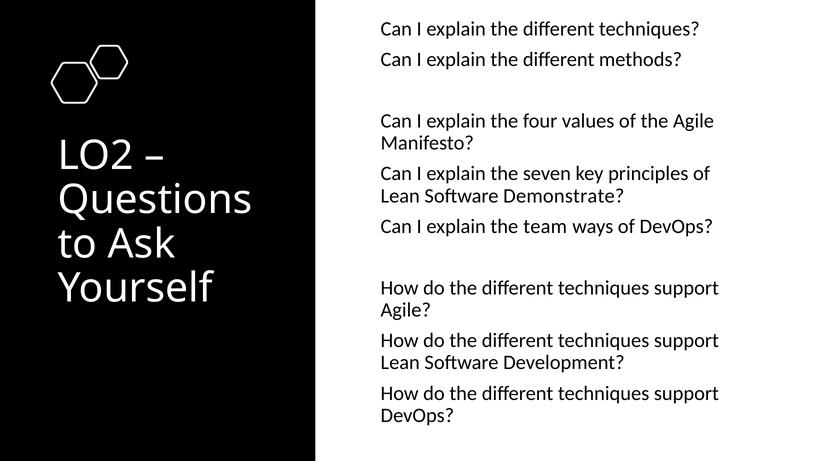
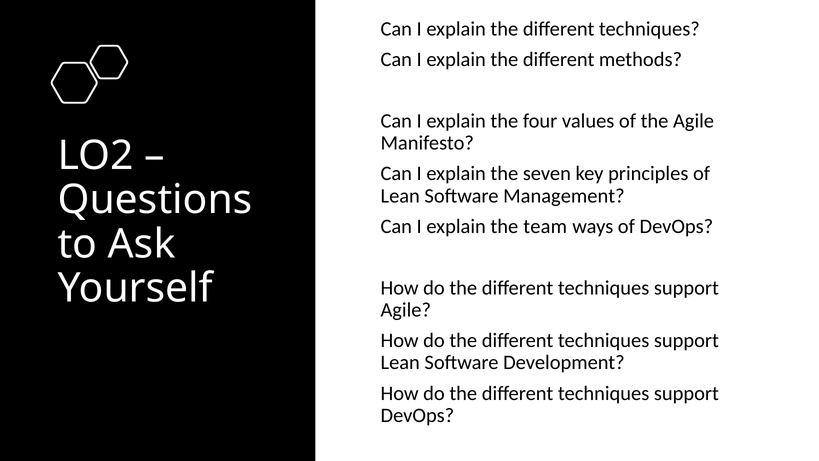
Demonstrate: Demonstrate -> Management
